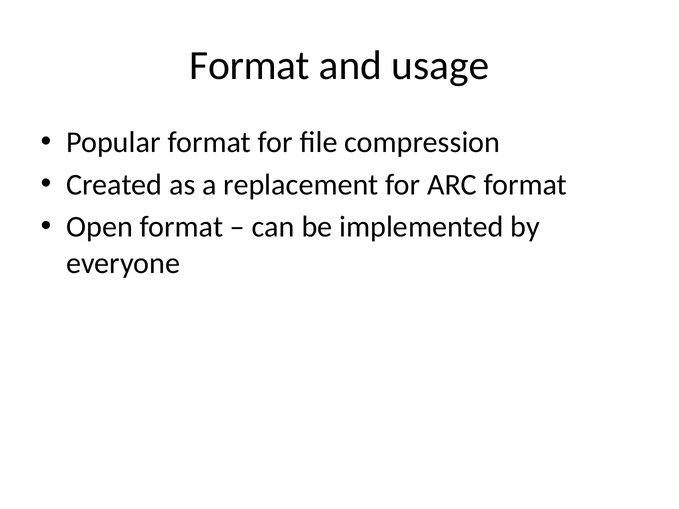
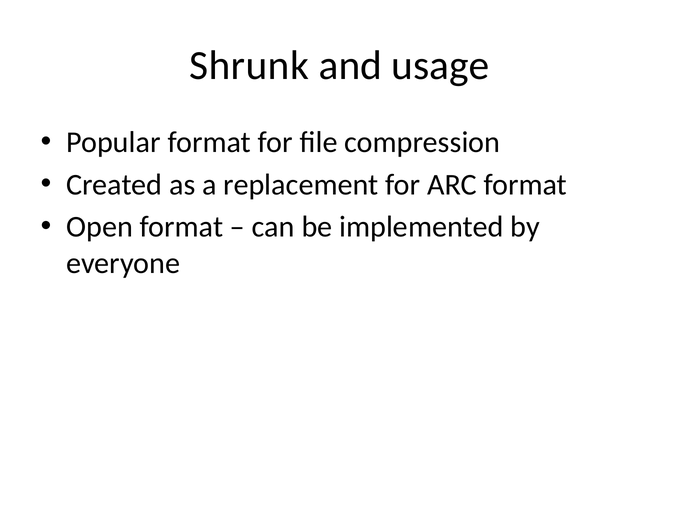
Format at (250, 66): Format -> Shrunk
